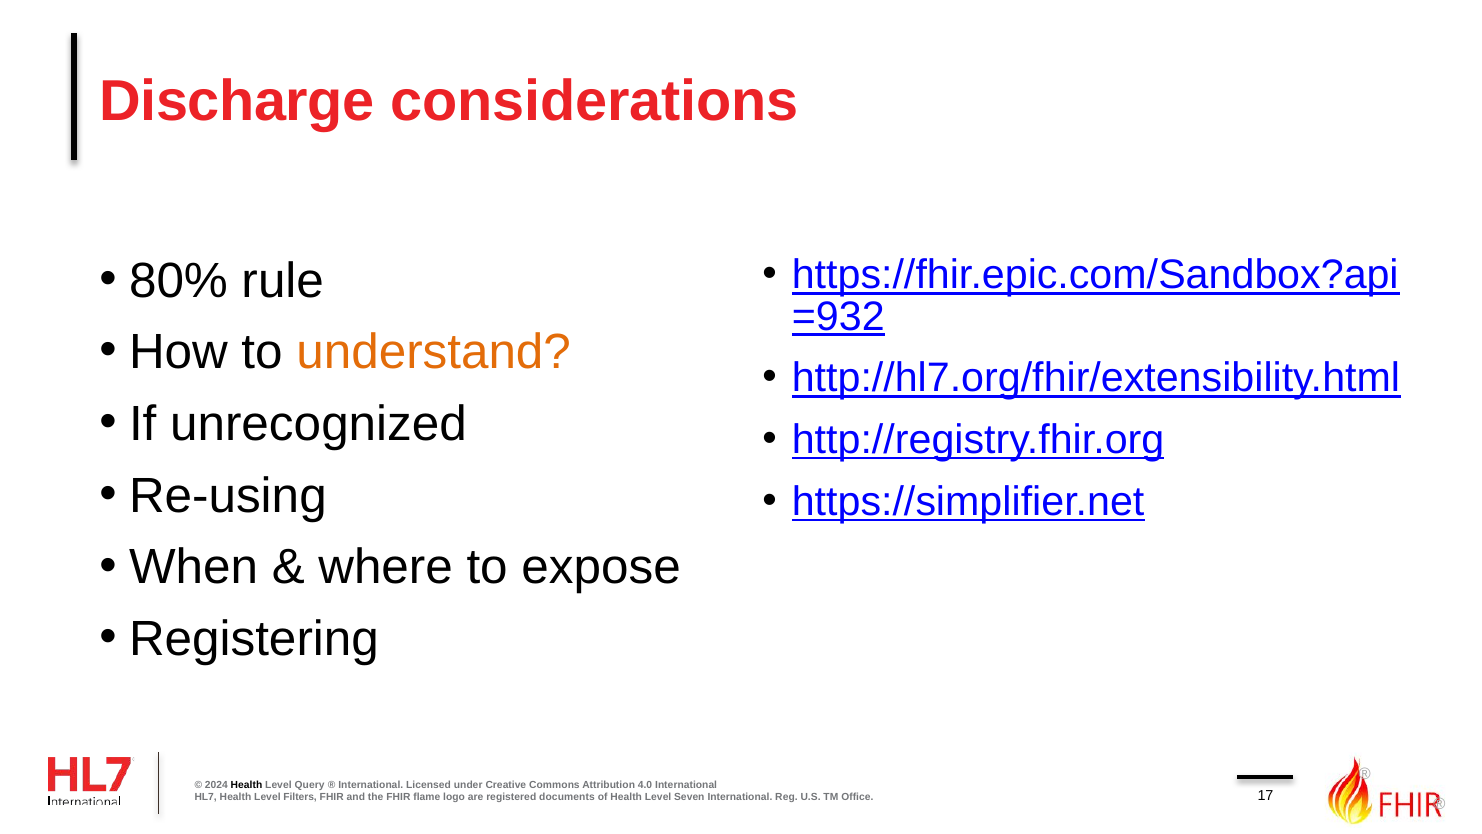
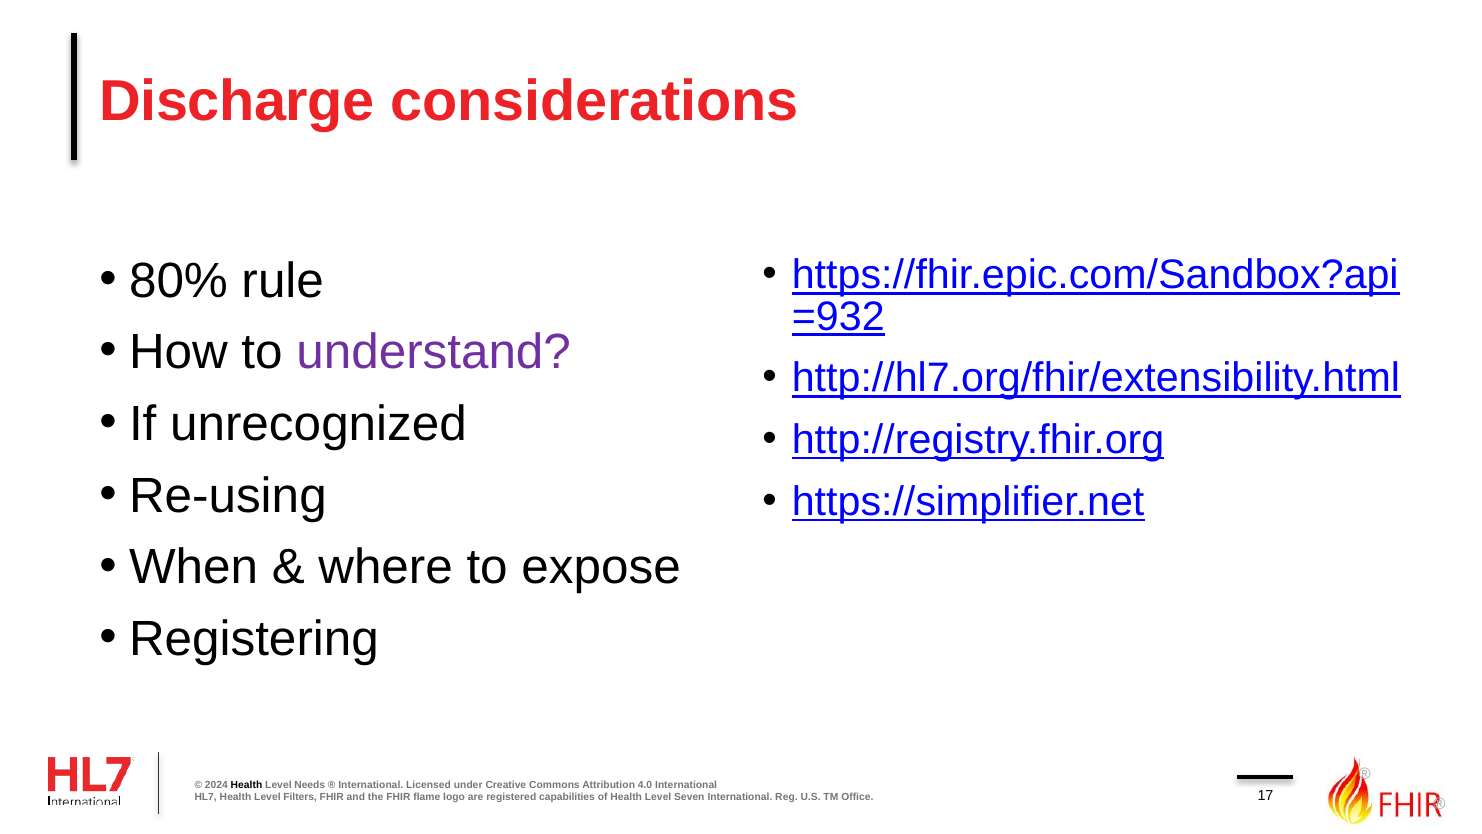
understand colour: orange -> purple
Query: Query -> Needs
documents: documents -> capabilities
